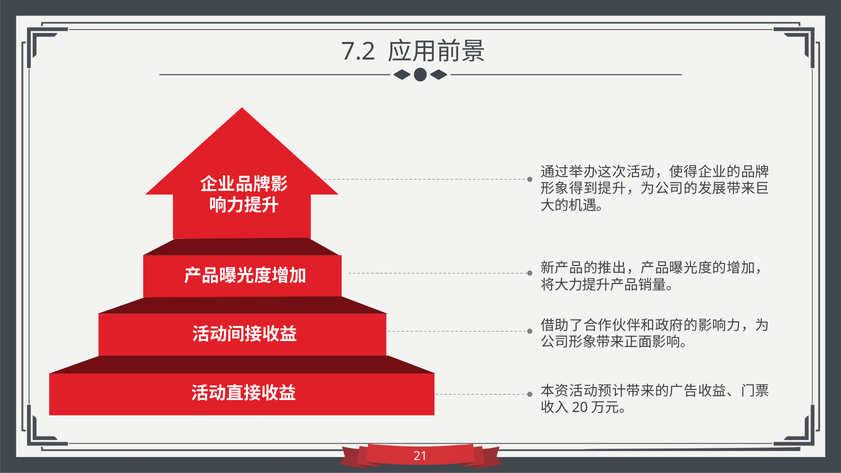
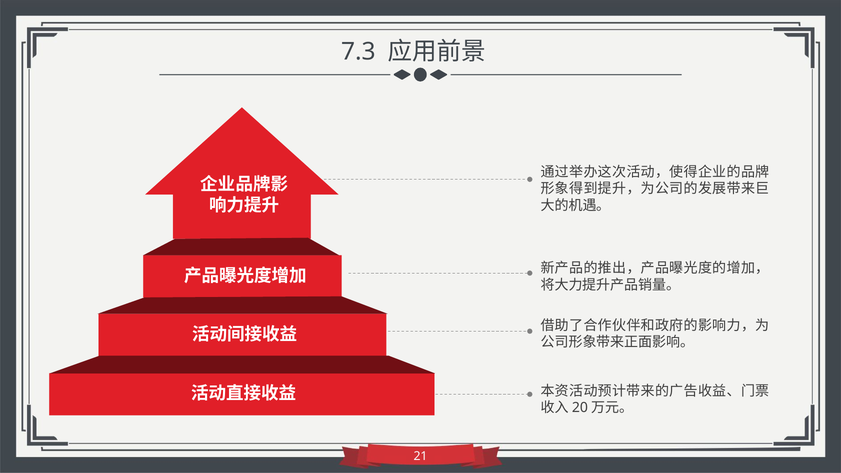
7.2: 7.2 -> 7.3
